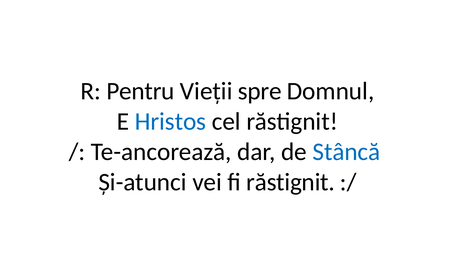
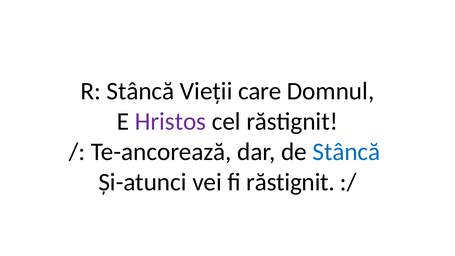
R Pentru: Pentru -> Stâncă
spre: spre -> care
Hristos colour: blue -> purple
